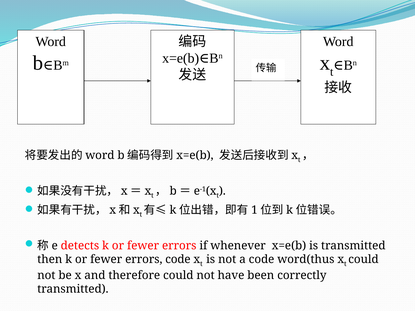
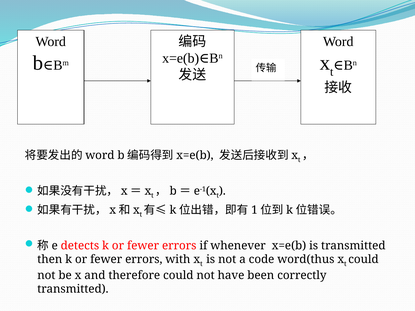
errors code: code -> with
